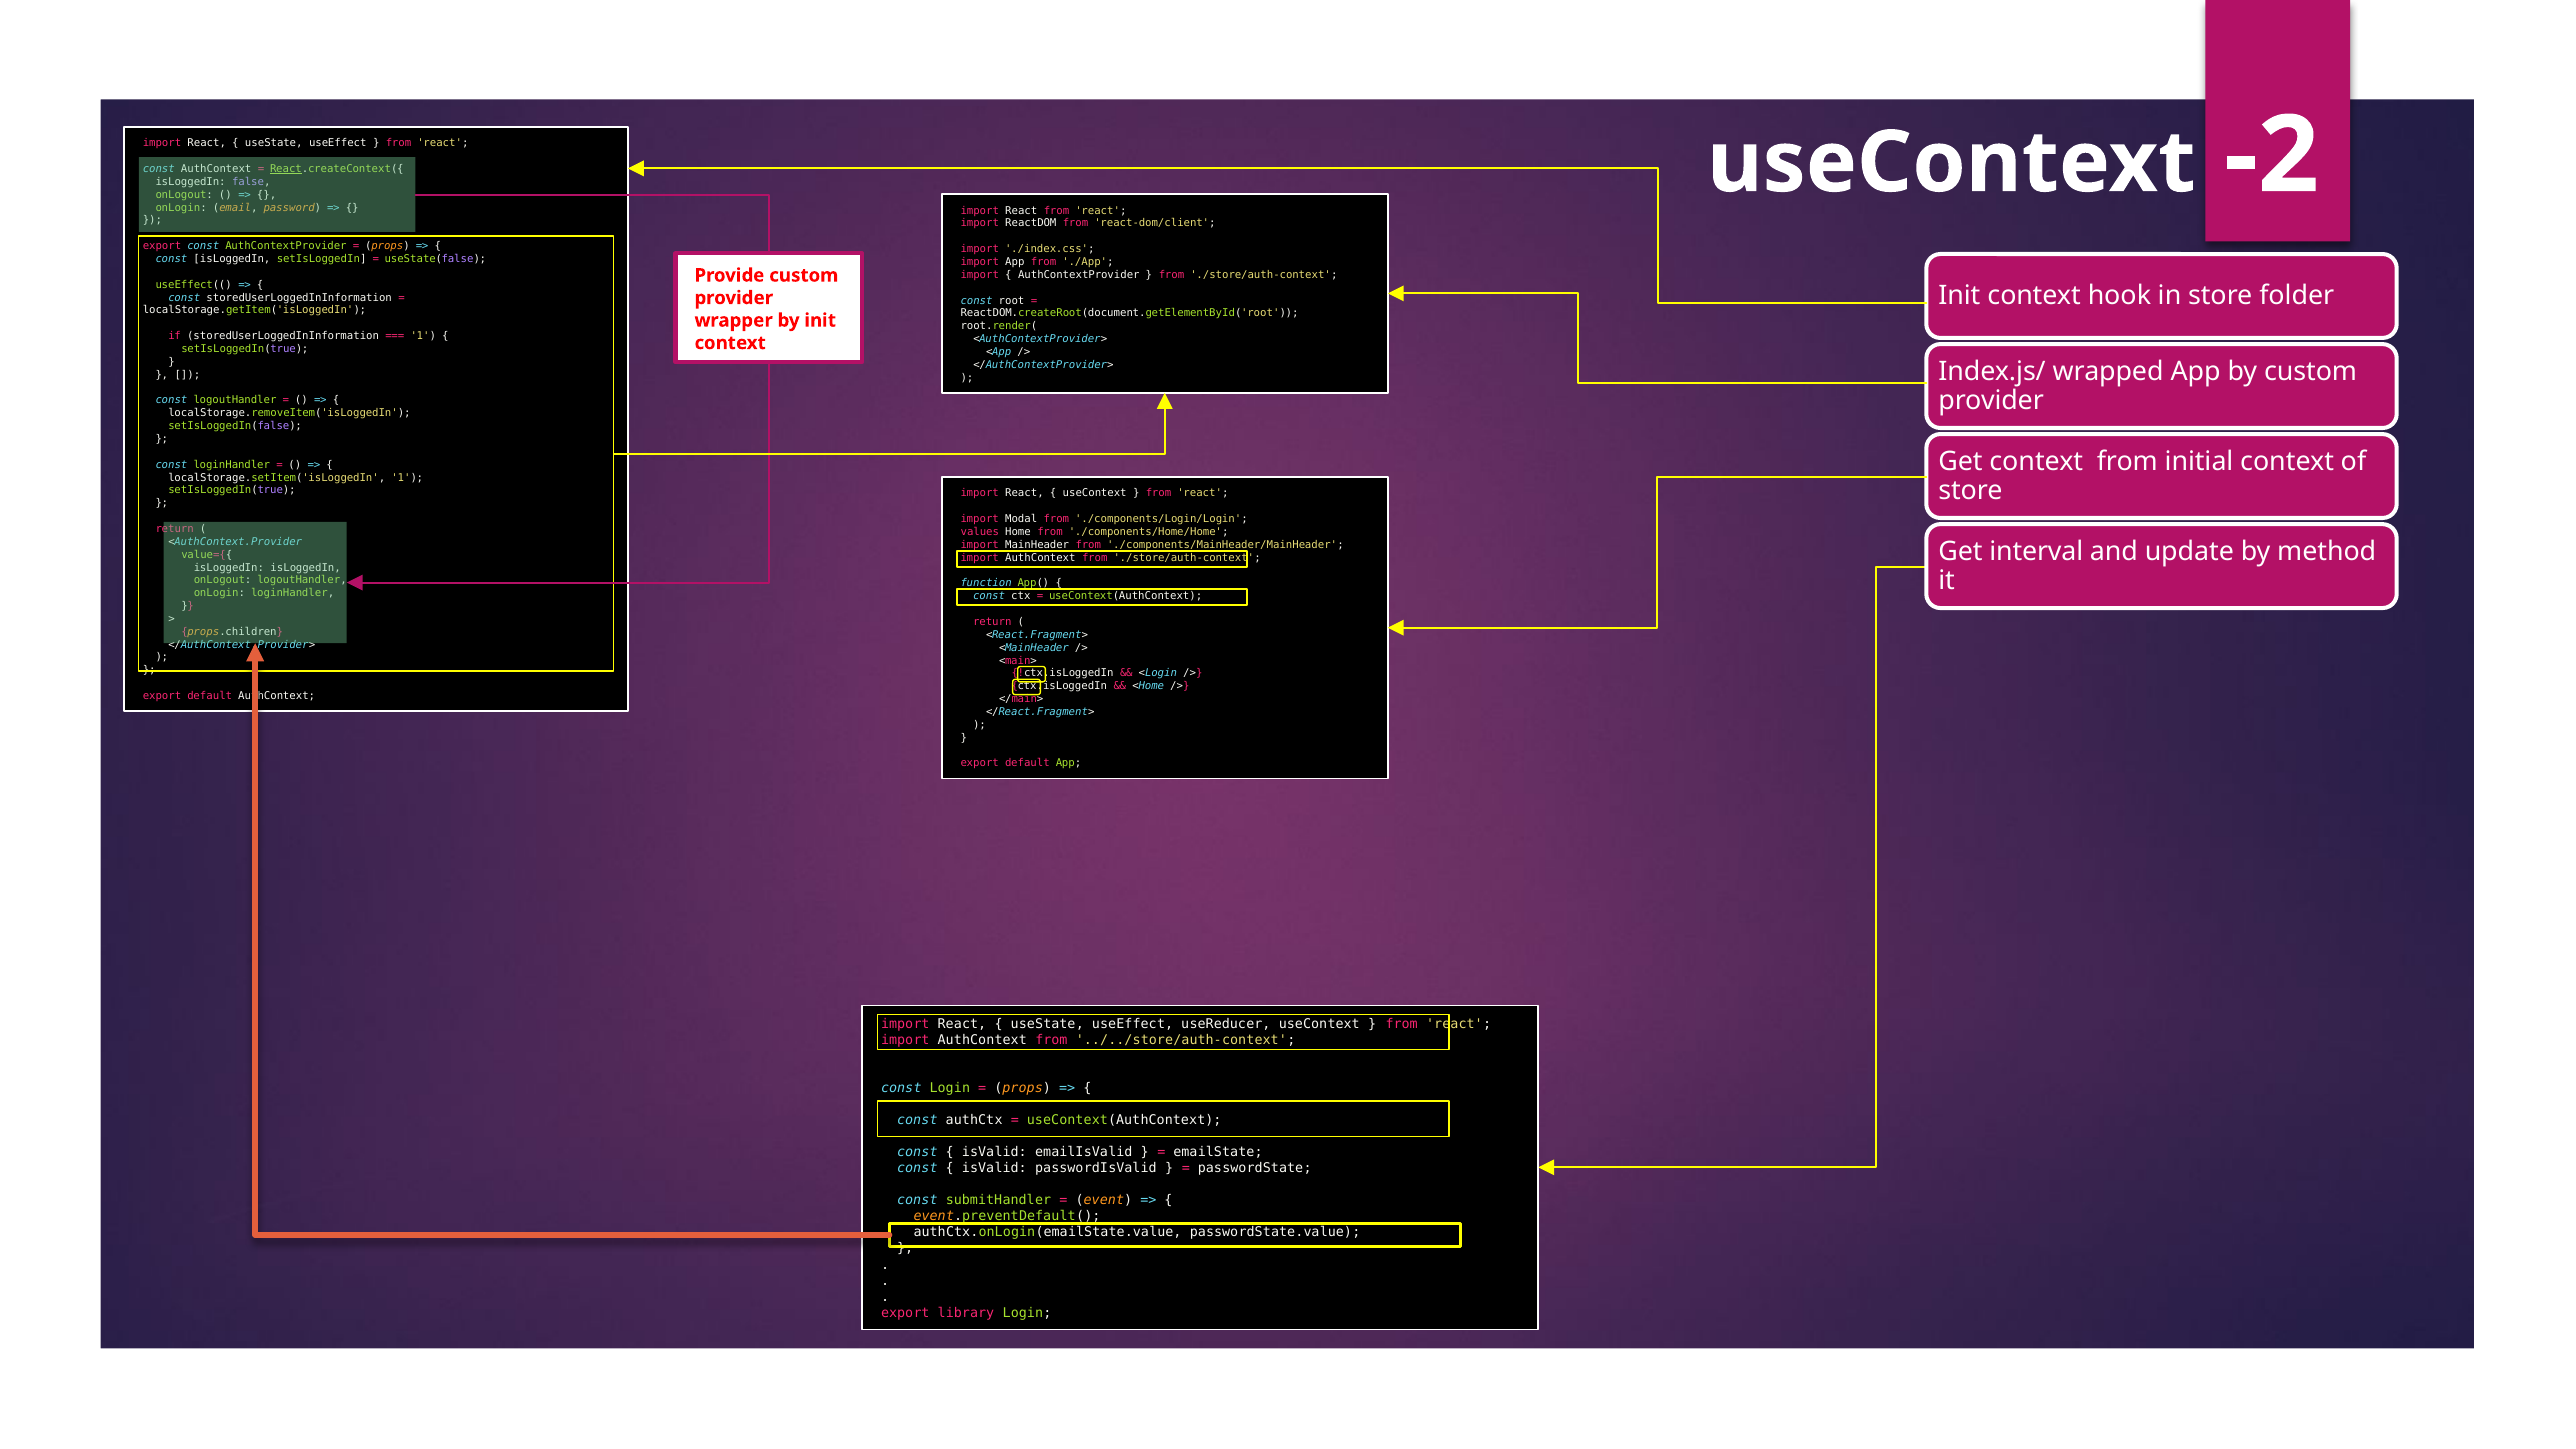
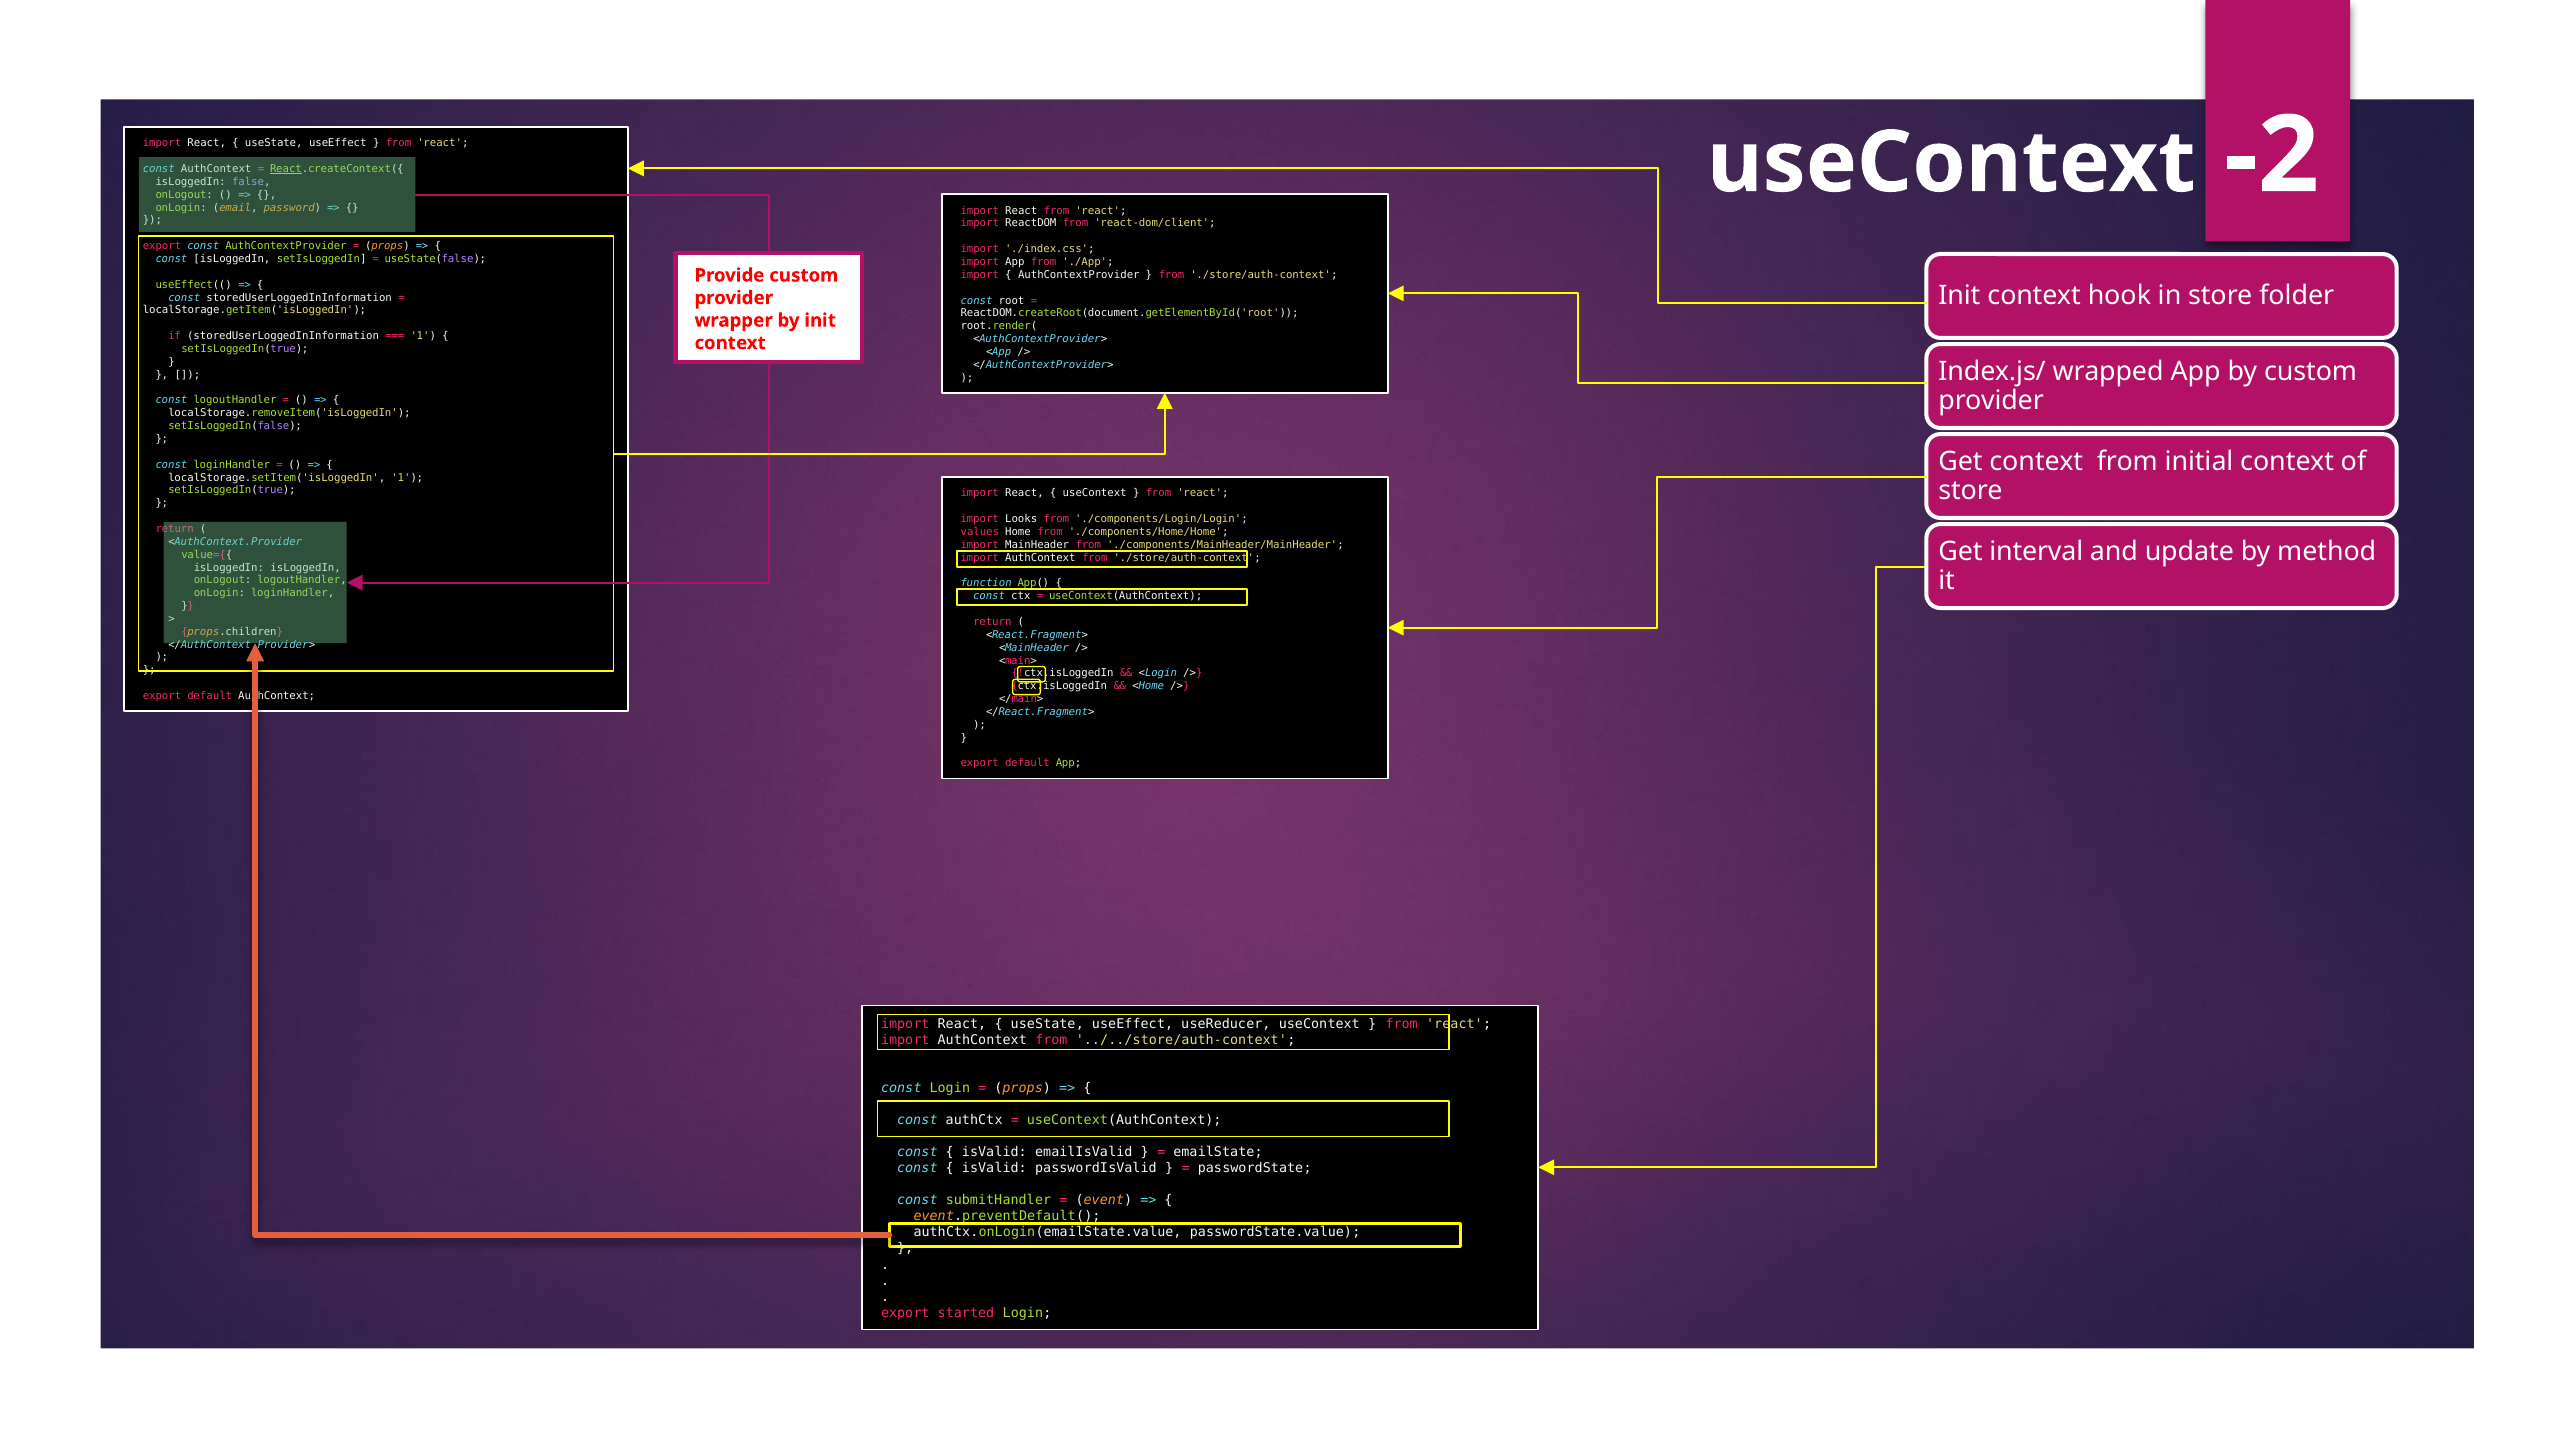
Modal: Modal -> Looks
library: library -> started
